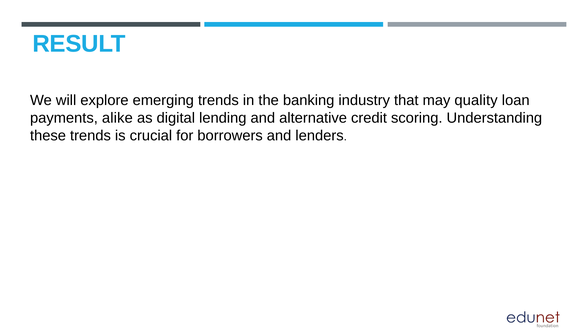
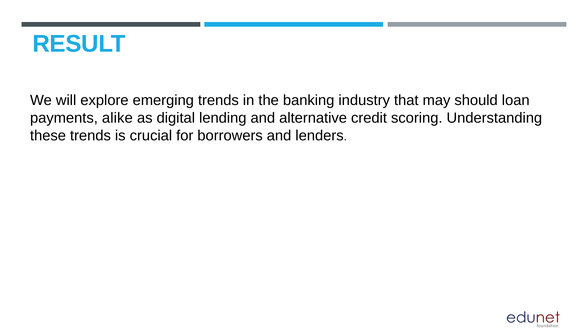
quality: quality -> should
